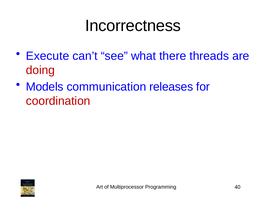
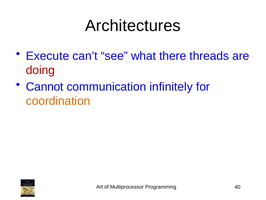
Incorrectness: Incorrectness -> Architectures
Models: Models -> Cannot
releases: releases -> infinitely
coordination colour: red -> orange
